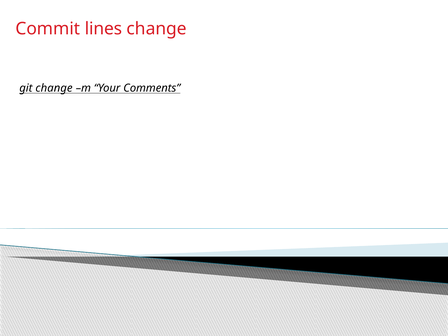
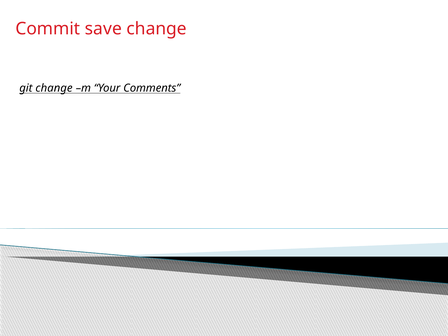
lines: lines -> save
